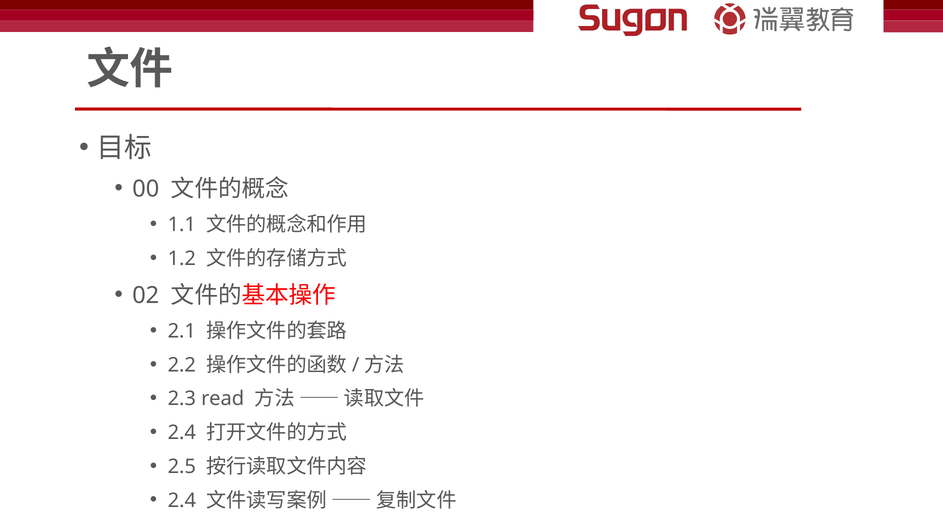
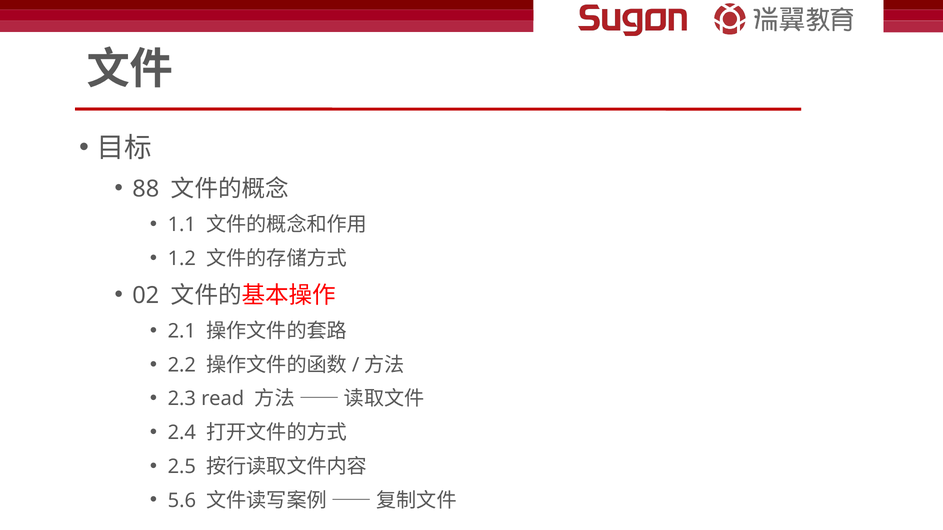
00: 00 -> 88
2.4 at (182, 501): 2.4 -> 5.6
